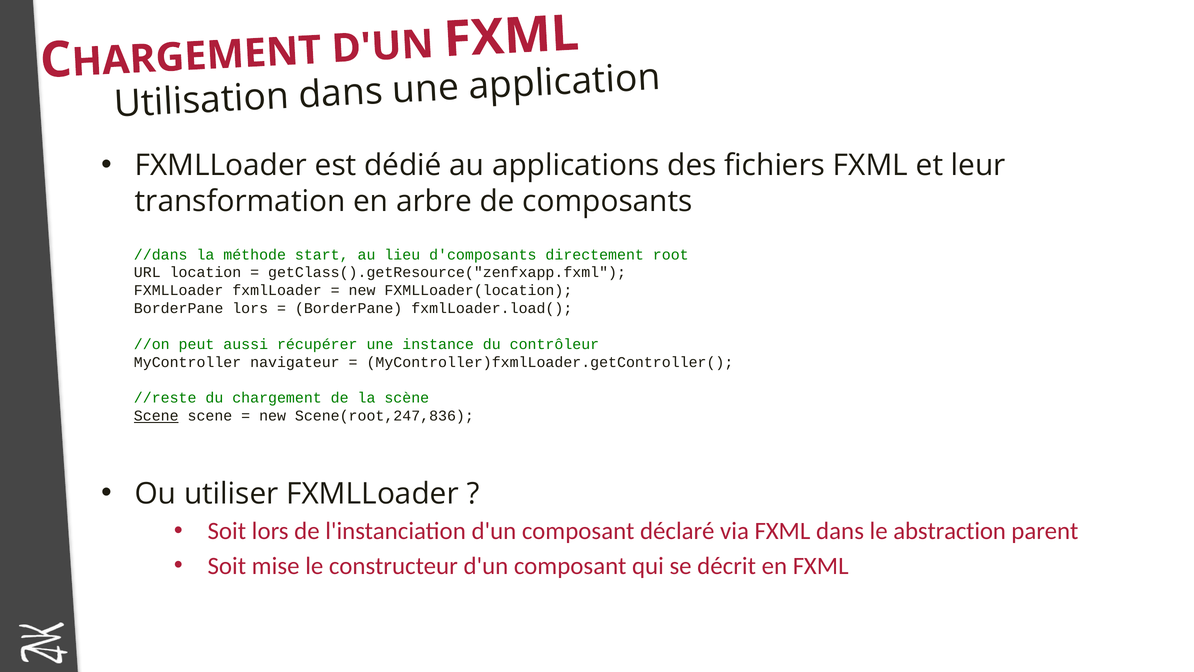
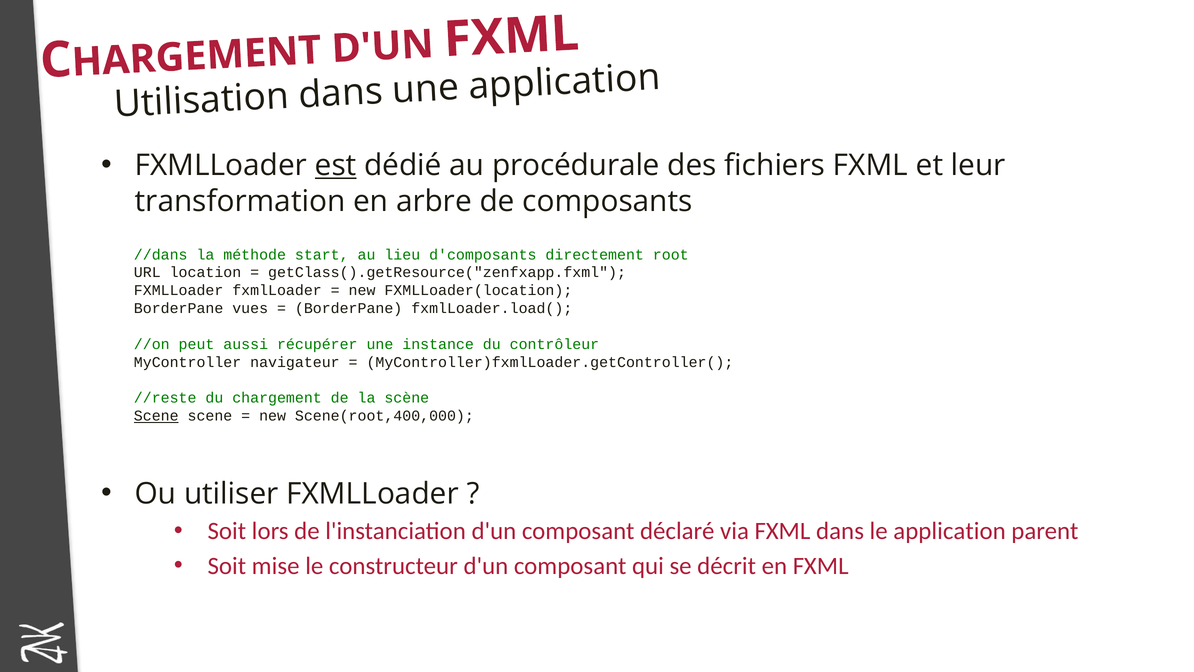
est underline: none -> present
applications: applications -> procédurale
BorderPane lors: lors -> vues
Scene(root,247,836: Scene(root,247,836 -> Scene(root,400,000
le abstraction: abstraction -> application
